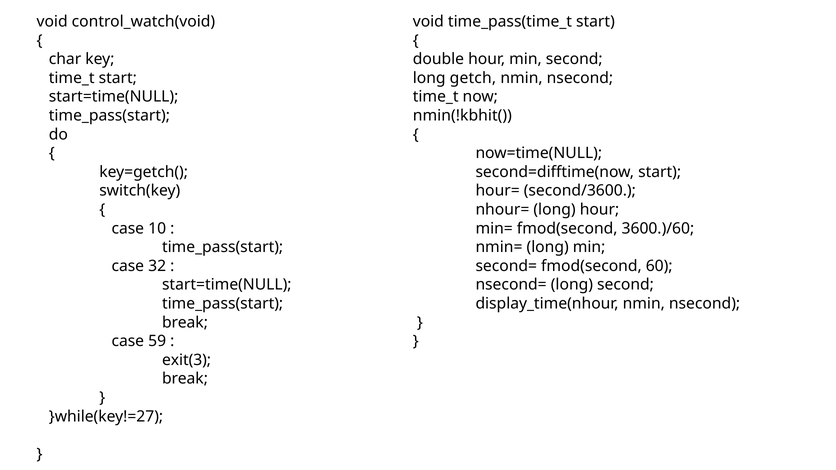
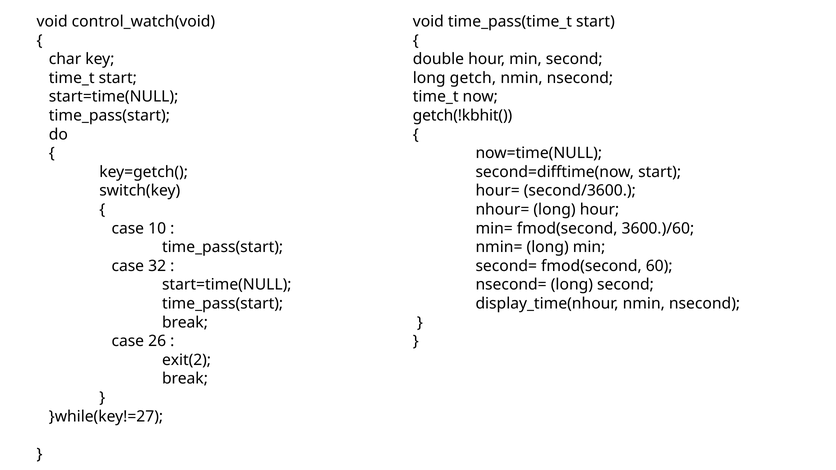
nmin(!kbhit(: nmin(!kbhit( -> getch(!kbhit(
59: 59 -> 26
exit(3: exit(3 -> exit(2
